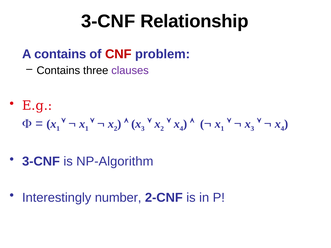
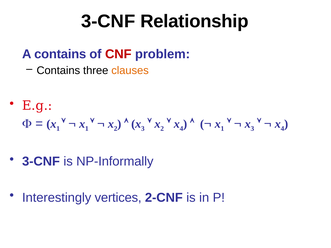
clauses colour: purple -> orange
NP-Algorithm: NP-Algorithm -> NP-Informally
number: number -> vertices
